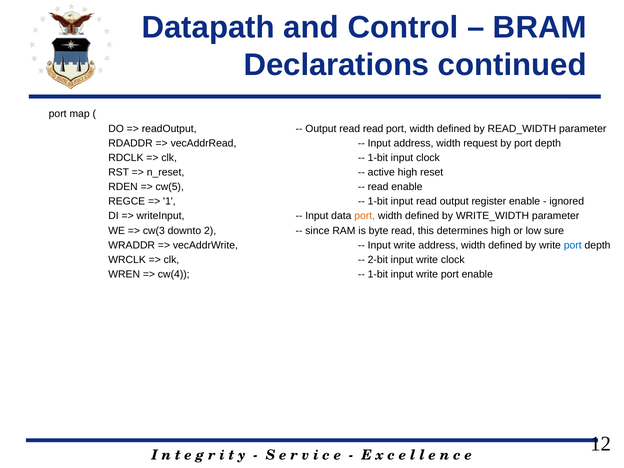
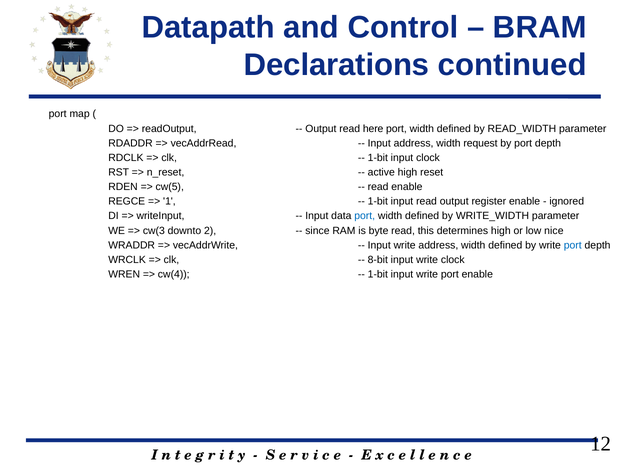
read read: read -> here
port at (365, 216) colour: orange -> blue
sure: sure -> nice
2-bit: 2-bit -> 8-bit
